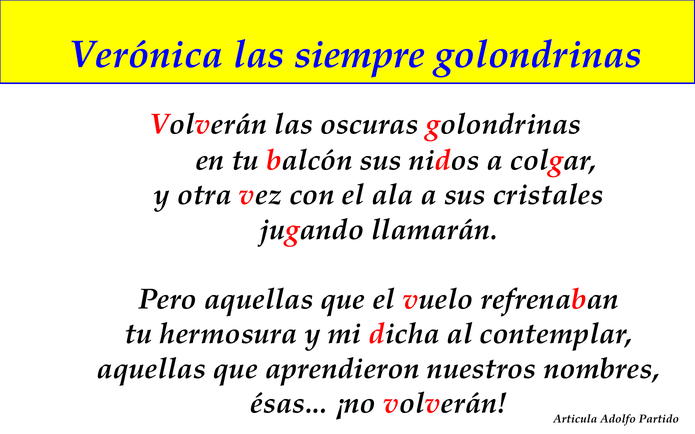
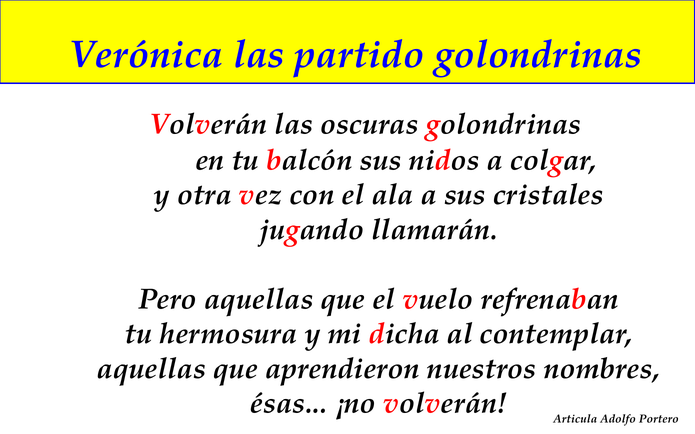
siempre: siempre -> partido
Partido: Partido -> Portero
